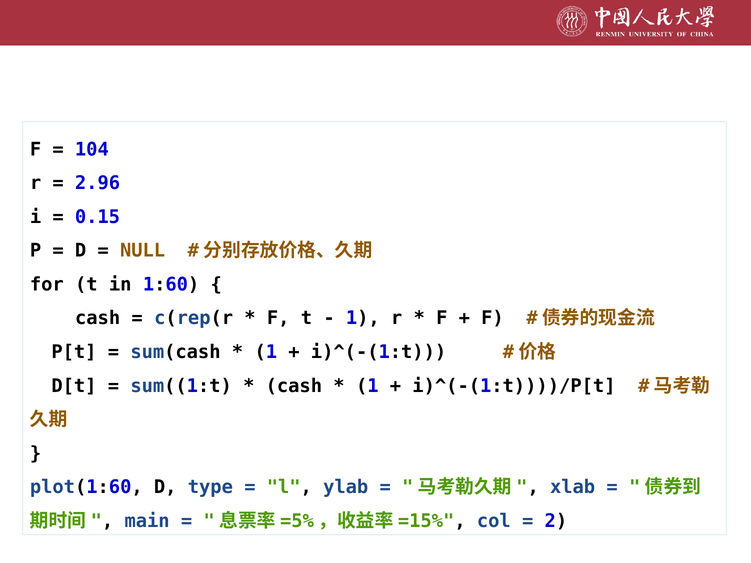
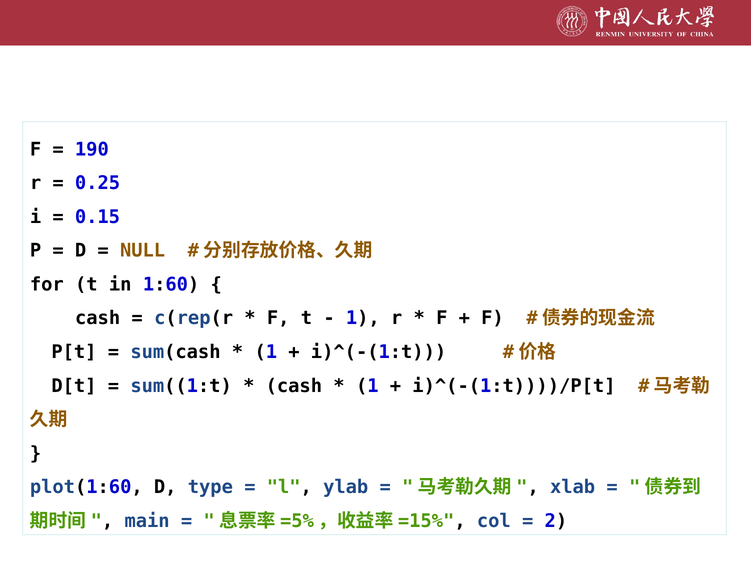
104: 104 -> 190
2.96: 2.96 -> 0.25
